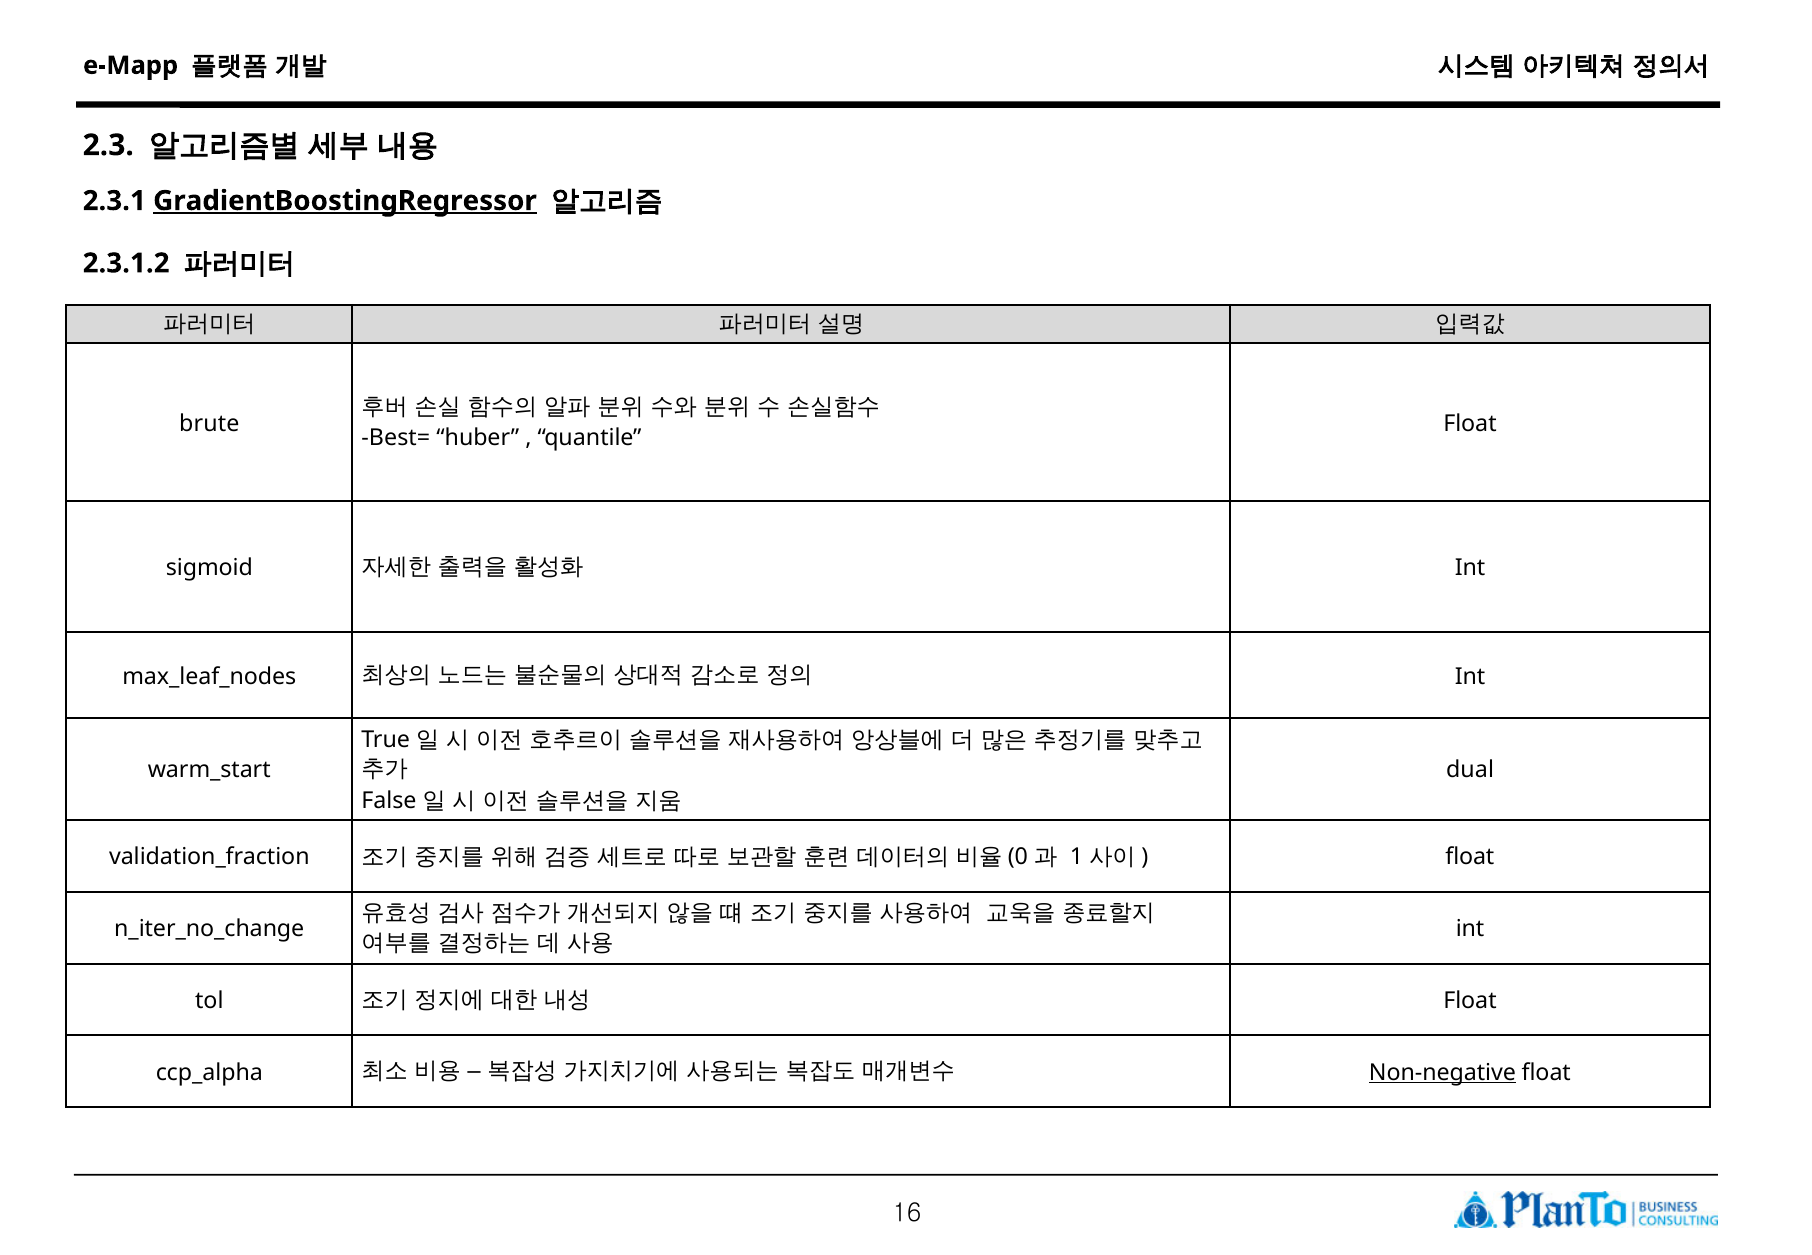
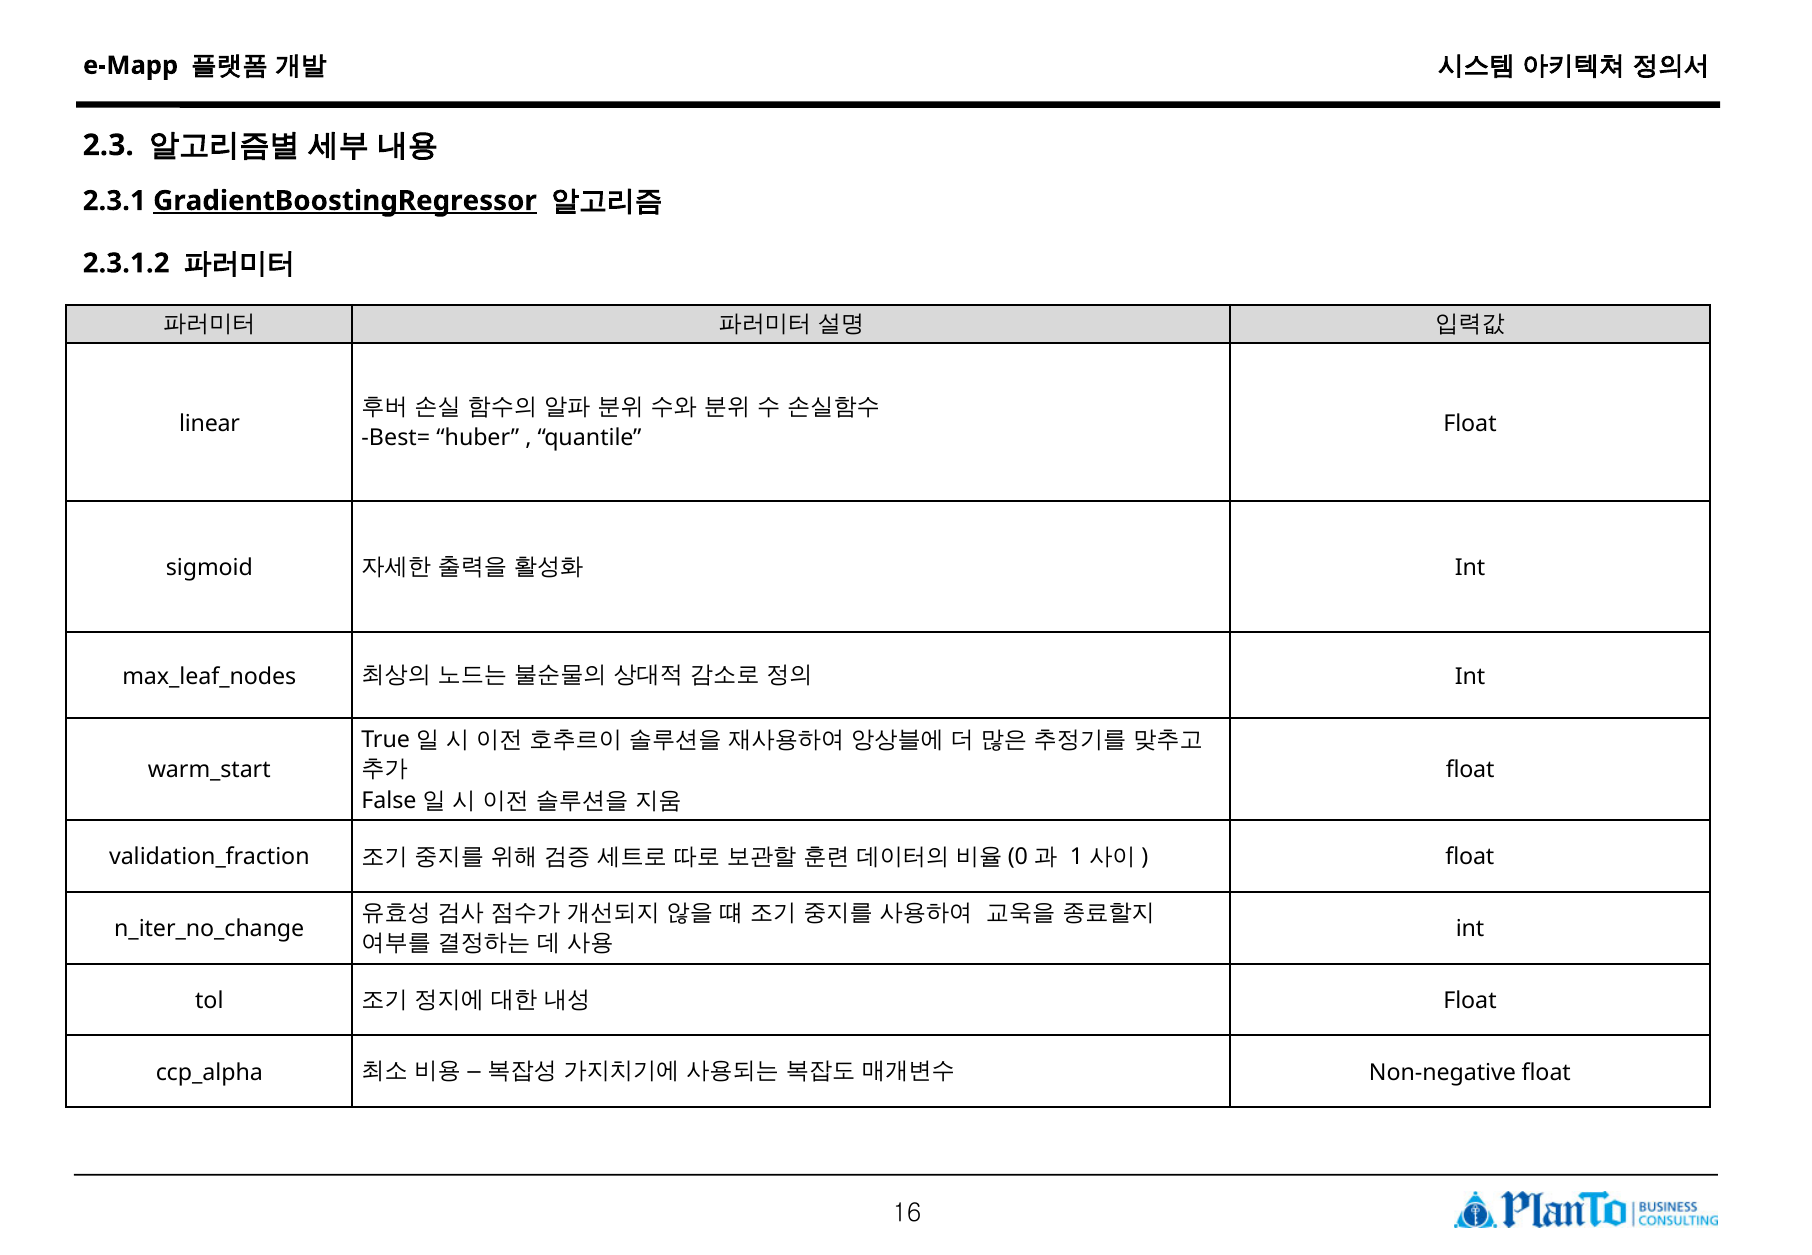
brute: brute -> linear
dual at (1470, 770): dual -> float
Non-negative underline: present -> none
